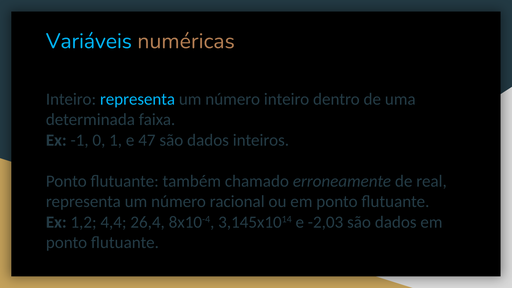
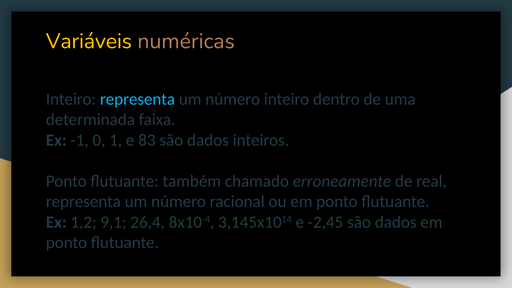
Variáveis colour: light blue -> yellow
47: 47 -> 83
4,4: 4,4 -> 9,1
-2,03: -2,03 -> -2,45
